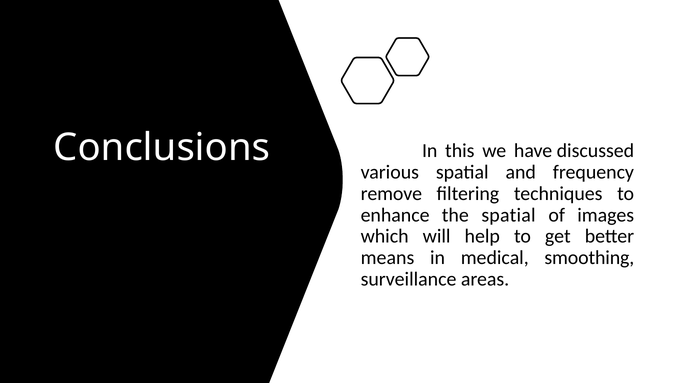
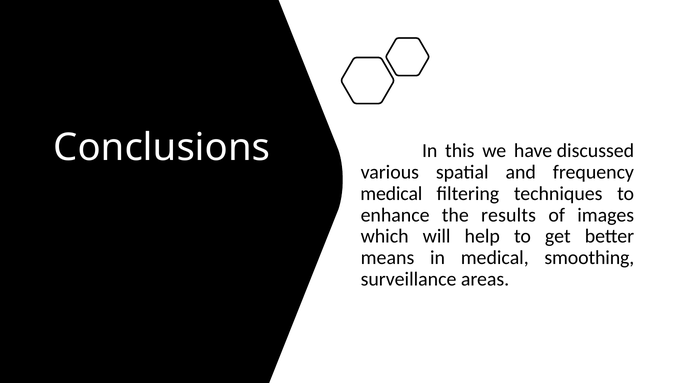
remove at (391, 194): remove -> medical
the spatial: spatial -> results
